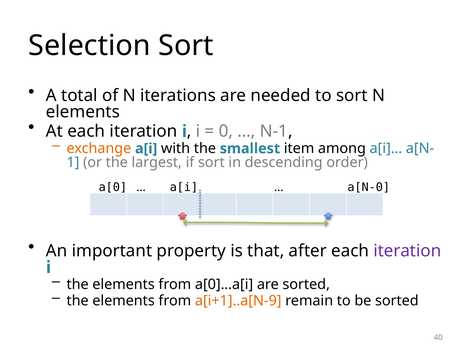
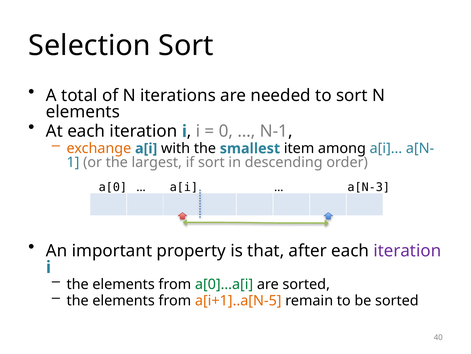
a[N-0: a[N-0 -> a[N-3
a[0]…a[i colour: black -> green
a[i+1]..a[N-9: a[i+1]..a[N-9 -> a[i+1]..a[N-5
